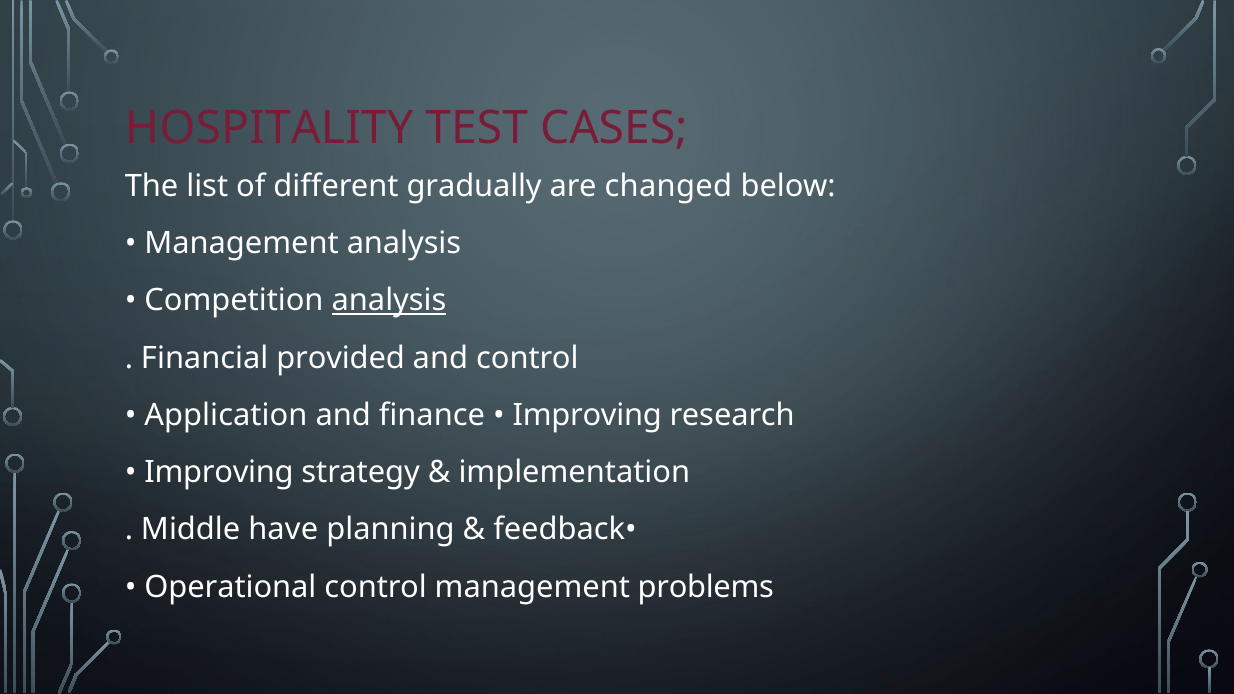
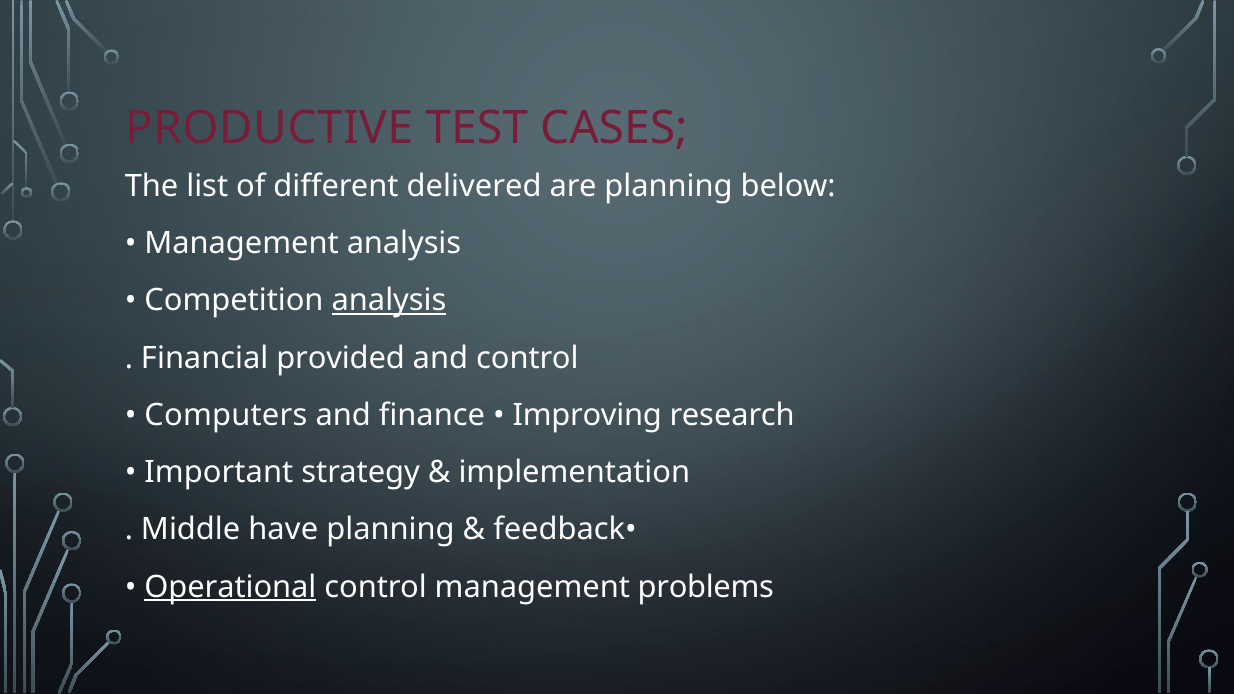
HOSPITALITY: HOSPITALITY -> PRODUCTIVE
gradually: gradually -> delivered
are changed: changed -> planning
Application: Application -> Computers
Improving at (219, 473): Improving -> Important
Operational underline: none -> present
